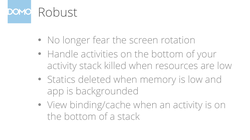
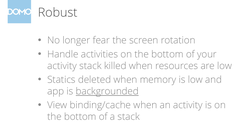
backgrounded underline: none -> present
